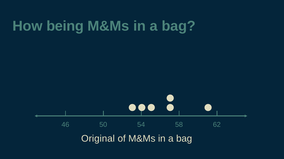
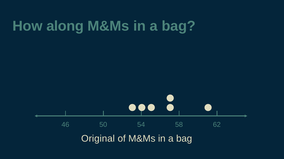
being: being -> along
